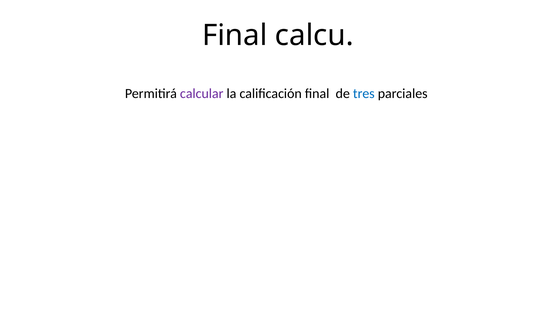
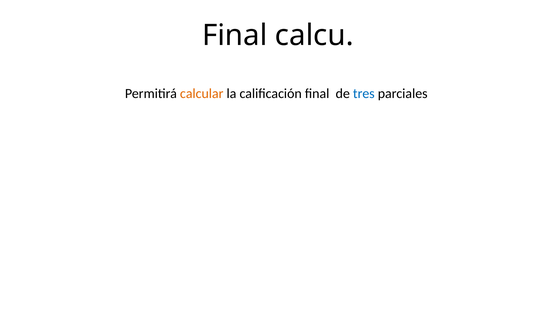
calcular colour: purple -> orange
